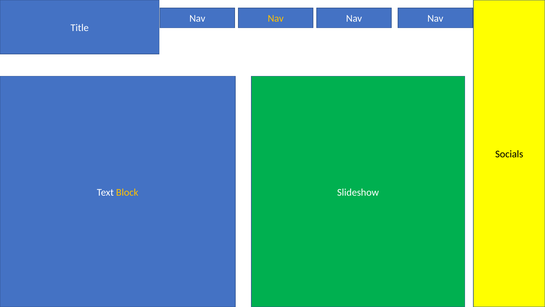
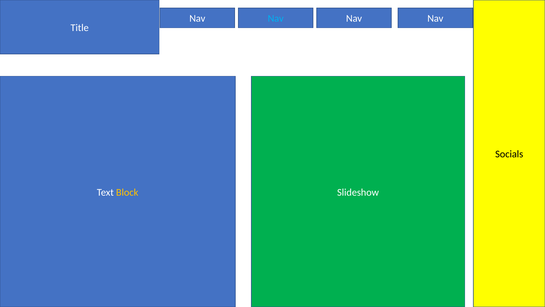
Nav at (276, 19) colour: yellow -> light blue
